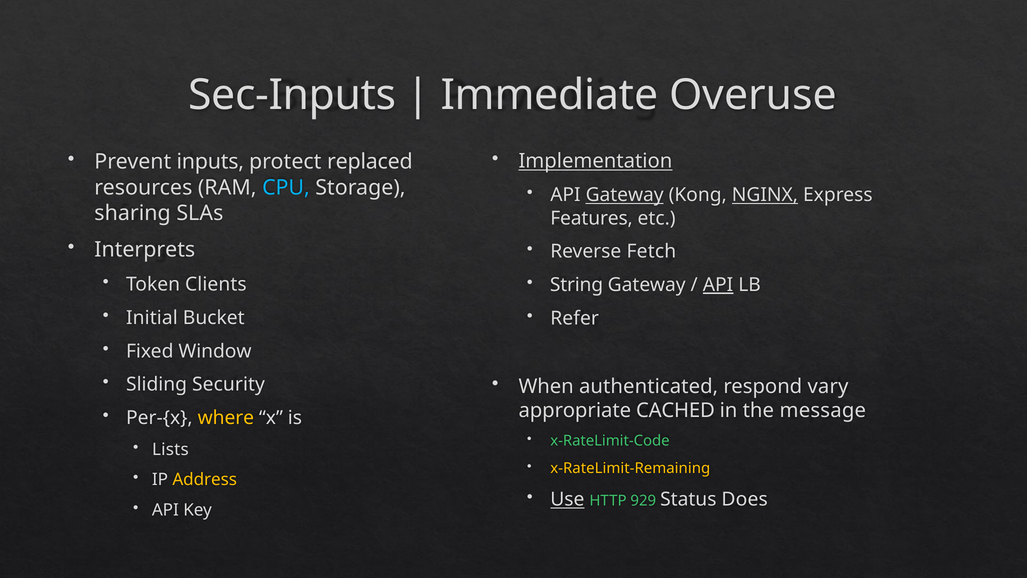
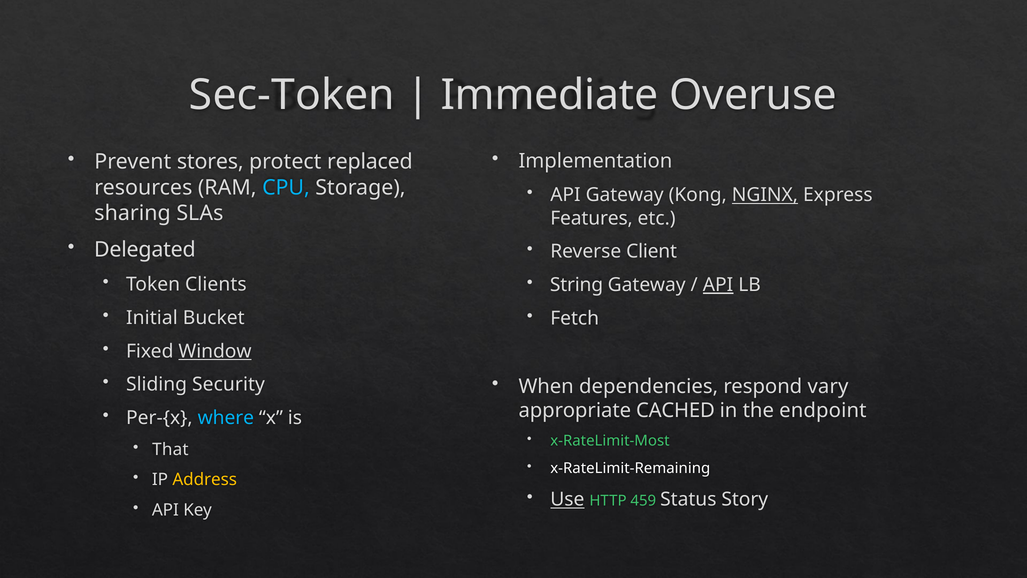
Sec-Inputs: Sec-Inputs -> Sec-Token
Implementation underline: present -> none
inputs: inputs -> stores
Gateway at (625, 195) underline: present -> none
Interprets: Interprets -> Delegated
Fetch: Fetch -> Client
Refer: Refer -> Fetch
Window underline: none -> present
authenticated: authenticated -> dependencies
message: message -> endpoint
where colour: yellow -> light blue
x-RateLimit-Code: x-RateLimit-Code -> x-RateLimit-Most
Lists: Lists -> That
x-RateLimit-Remaining colour: yellow -> white
929: 929 -> 459
Does: Does -> Story
